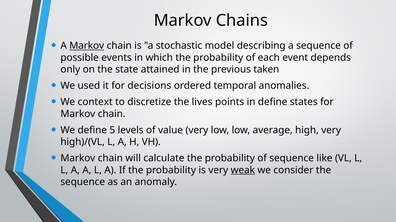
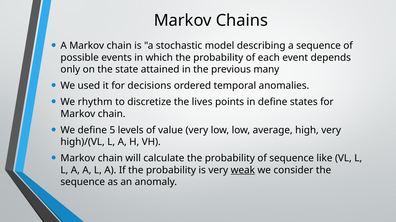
Markov at (87, 46) underline: present -> none
taken: taken -> many
context: context -> rhythm
